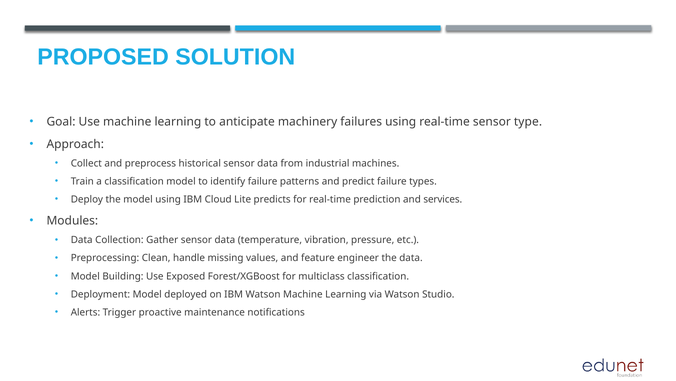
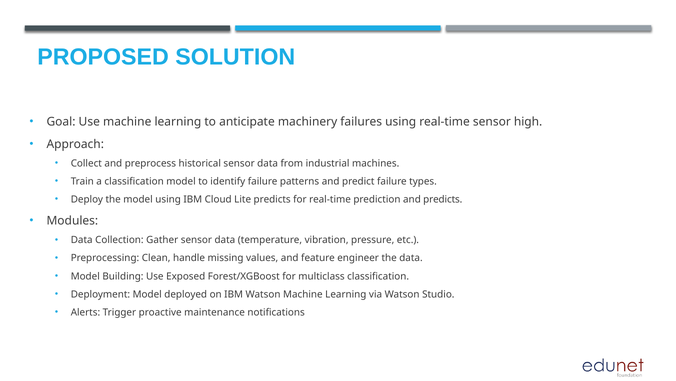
type: type -> high
and services: services -> predicts
